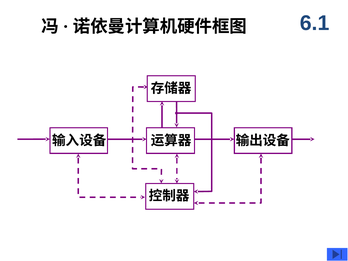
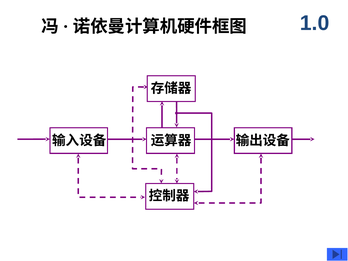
6.1: 6.1 -> 1.0
